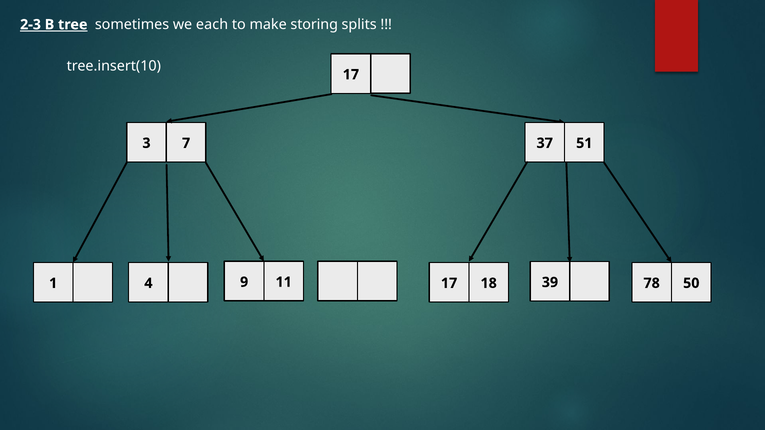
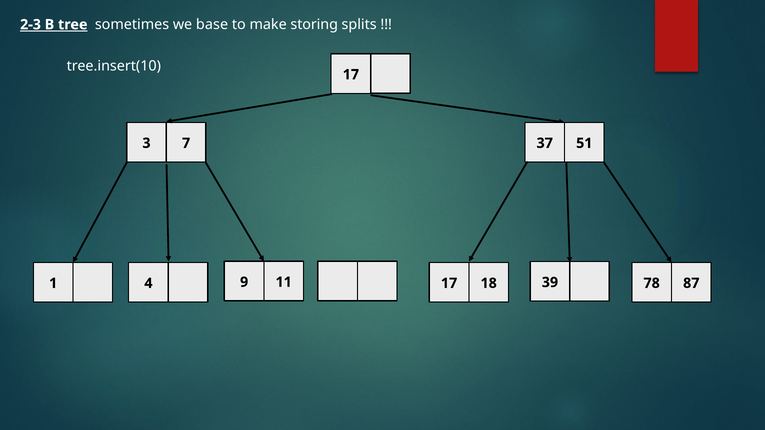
each: each -> base
50: 50 -> 87
